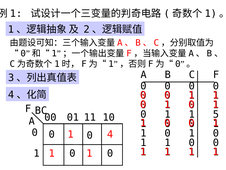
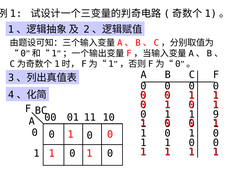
5: 5 -> 9
4 at (110, 134): 4 -> 0
